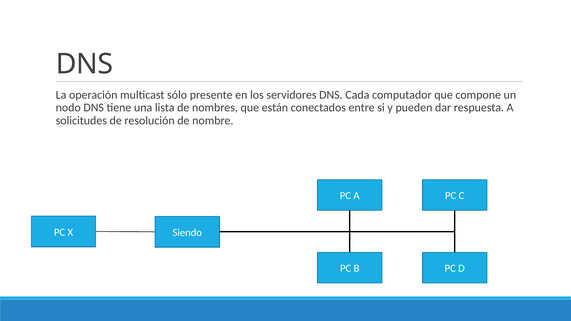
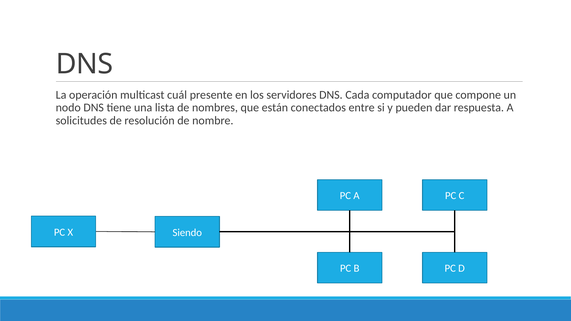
sólo: sólo -> cuál
